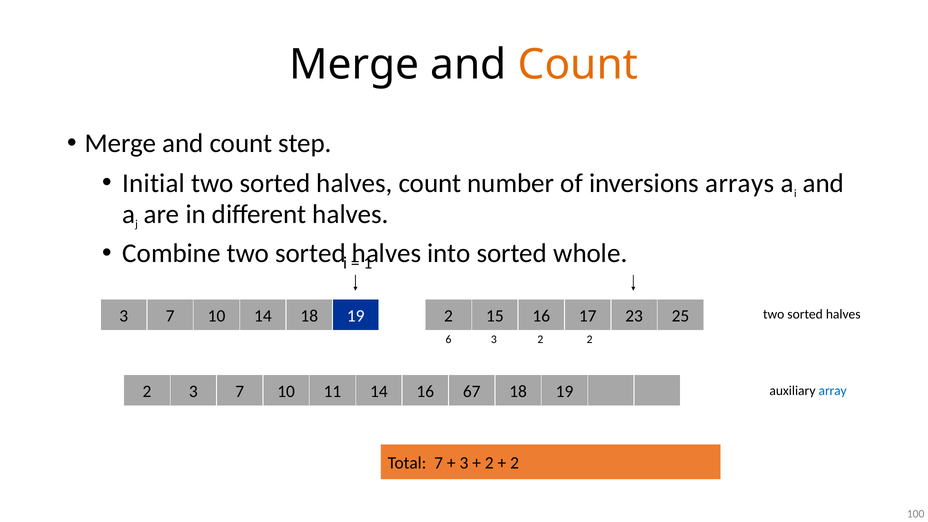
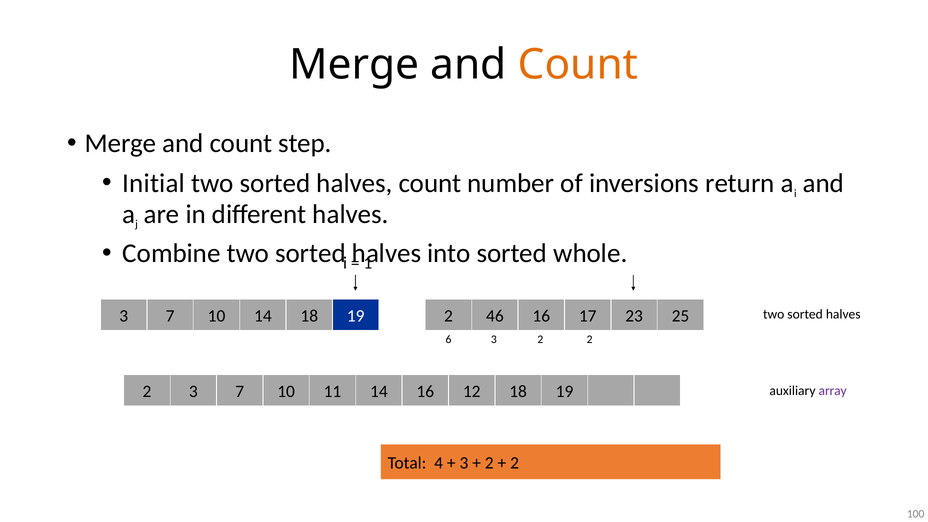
arrays: arrays -> return
15: 15 -> 46
67: 67 -> 12
array colour: blue -> purple
Total 7: 7 -> 4
